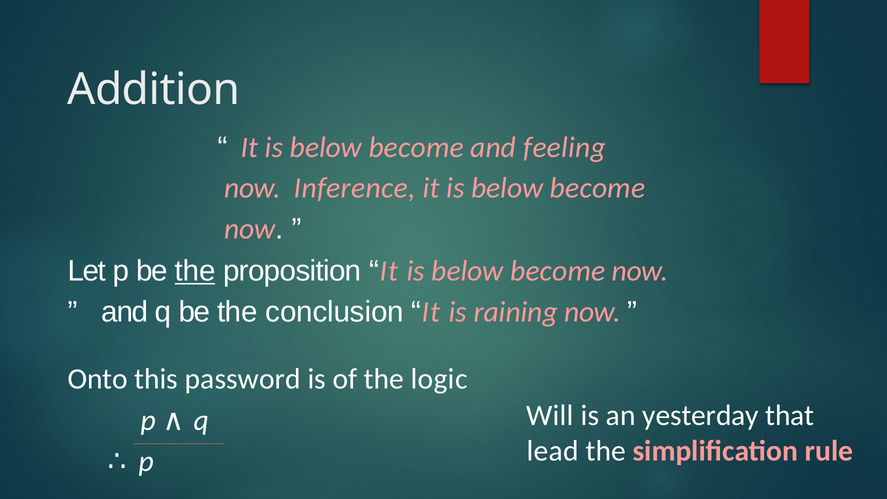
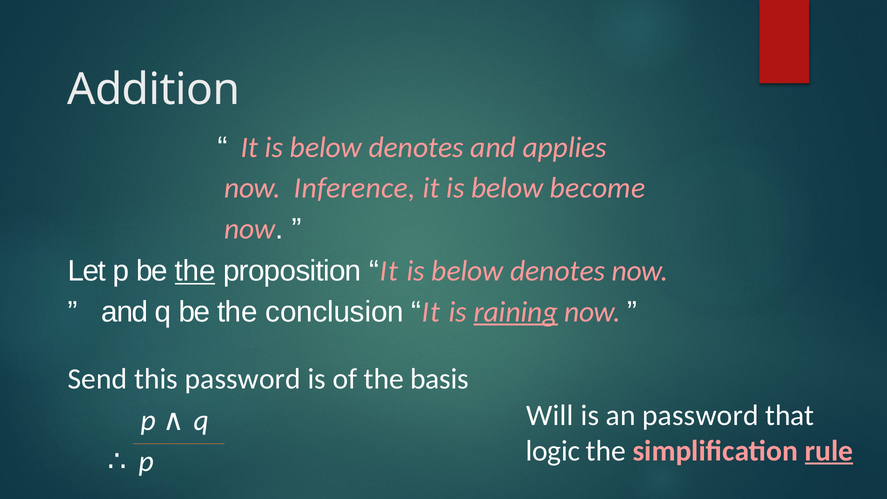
become at (416, 147): become -> denotes
feeling: feeling -> applies
become at (558, 271): become -> denotes
raining underline: none -> present
Onto: Onto -> Send
logic: logic -> basis
an yesterday: yesterday -> password
lead: lead -> logic
rule underline: none -> present
